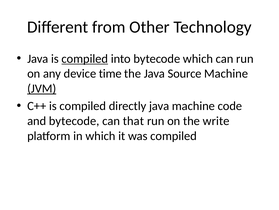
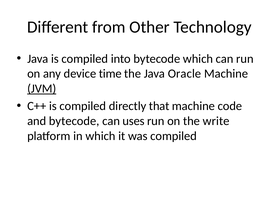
compiled at (85, 59) underline: present -> none
Source: Source -> Oracle
directly java: java -> that
that: that -> uses
